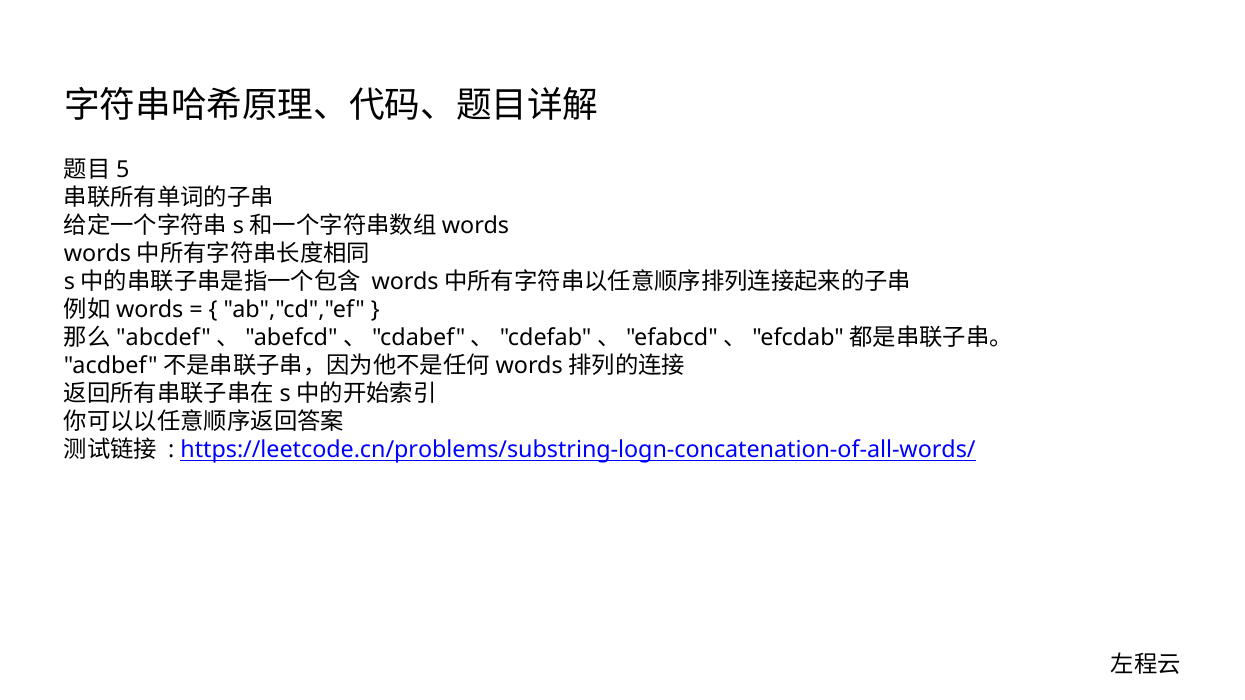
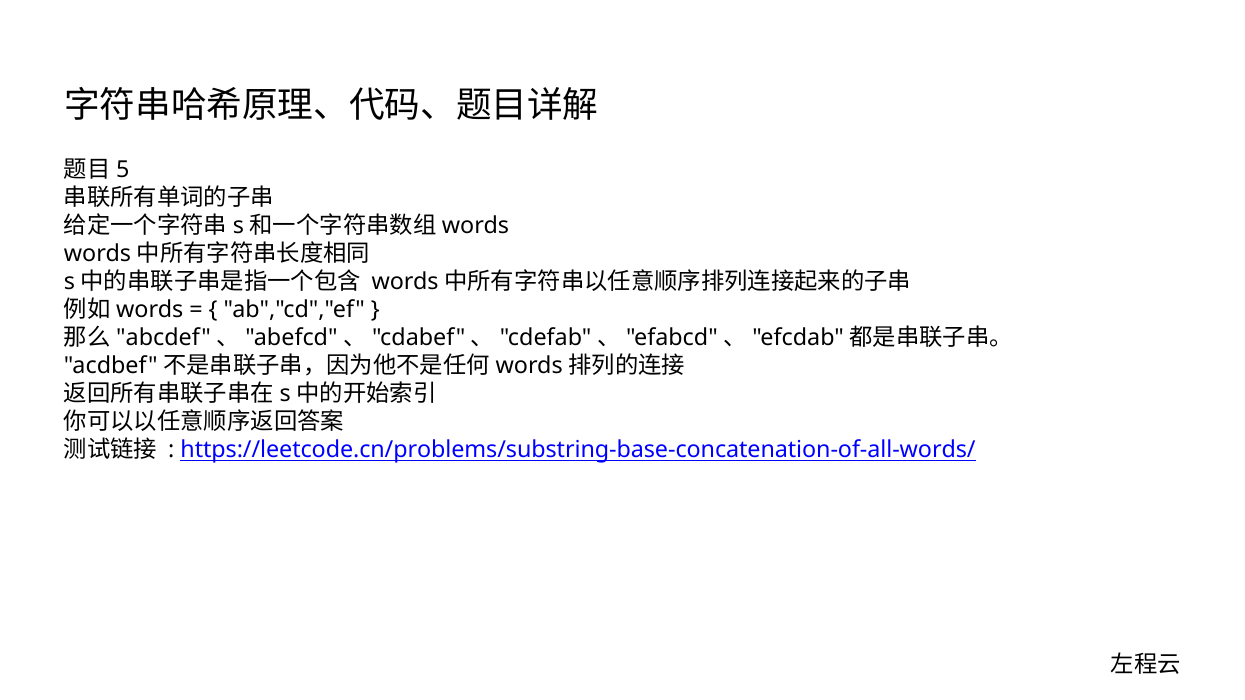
https://leetcode.cn/problems/substring-logn-concatenation-of-all-words/: https://leetcode.cn/problems/substring-logn-concatenation-of-all-words/ -> https://leetcode.cn/problems/substring-base-concatenation-of-all-words/
